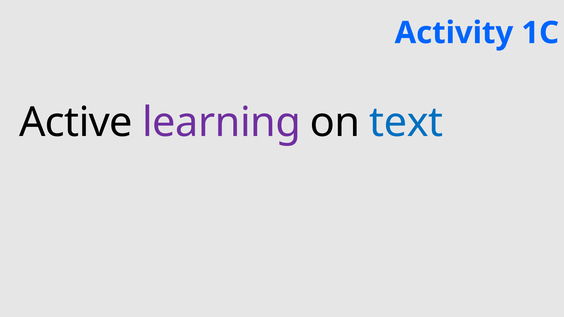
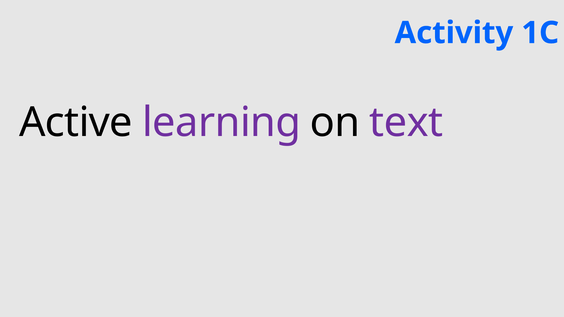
text colour: blue -> purple
